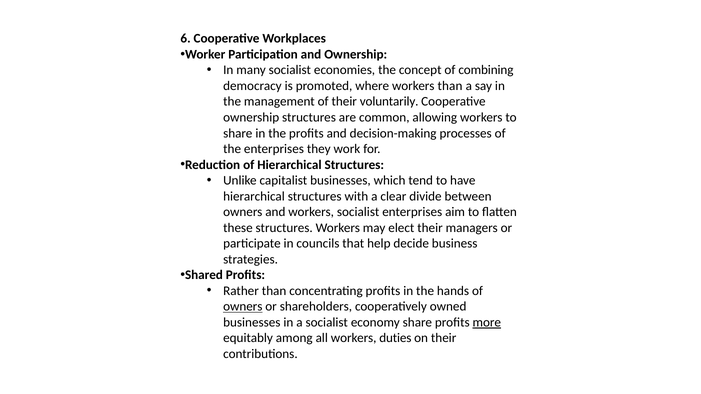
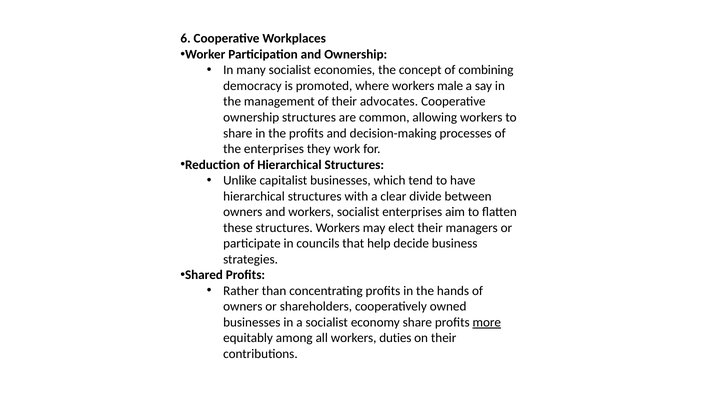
workers than: than -> male
voluntarily: voluntarily -> advocates
owners at (243, 307) underline: present -> none
